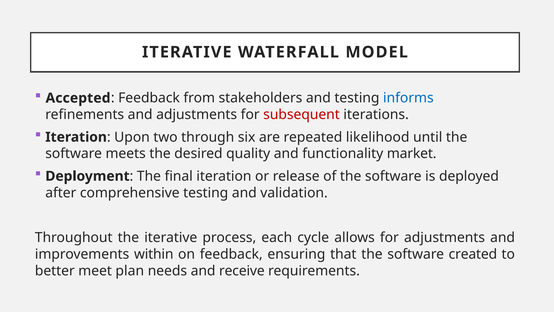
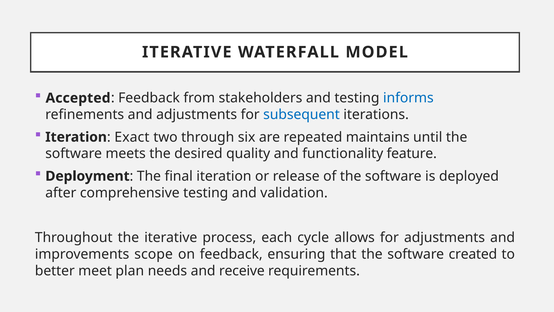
subsequent colour: red -> blue
Upon: Upon -> Exact
likelihood: likelihood -> maintains
market: market -> feature
within: within -> scope
